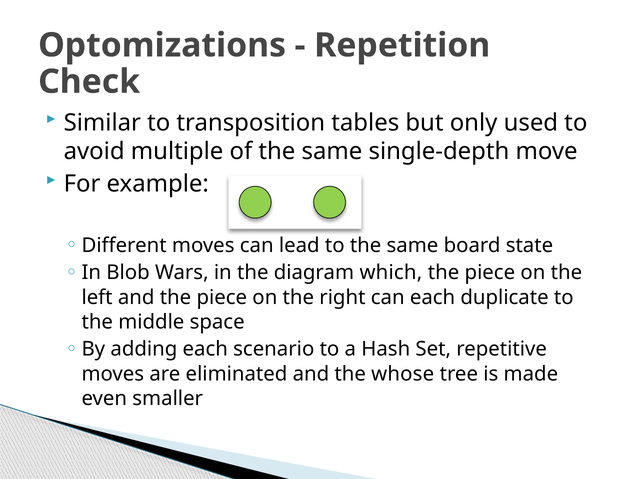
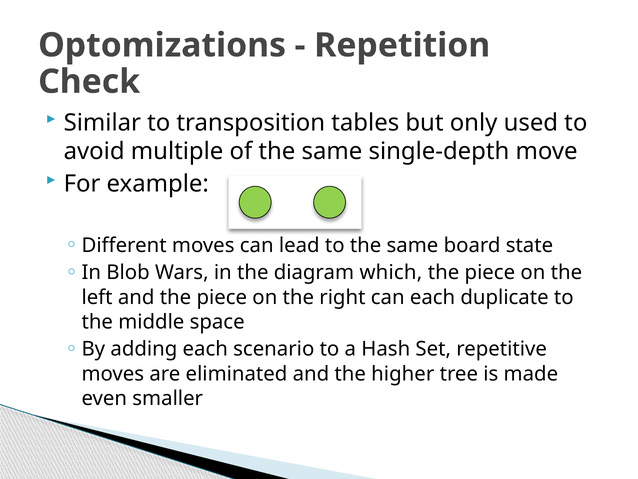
whose: whose -> higher
